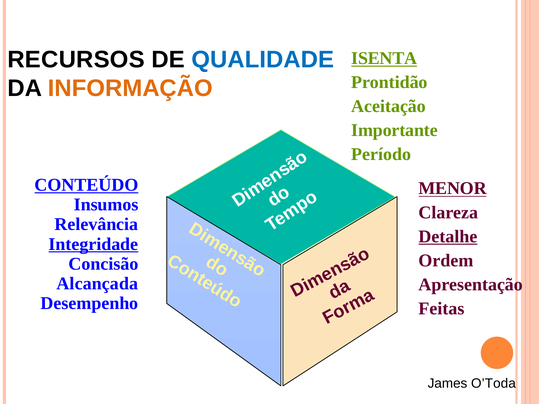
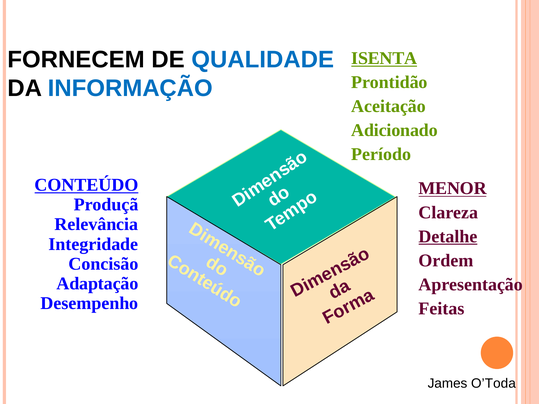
RECURSOS: RECURSOS -> FORNECEM
INFORMAÇÃO colour: orange -> blue
Importante: Importante -> Adicionado
Insumos: Insumos -> Produçã
Integridade underline: present -> none
Alcançada: Alcançada -> Adaptação
